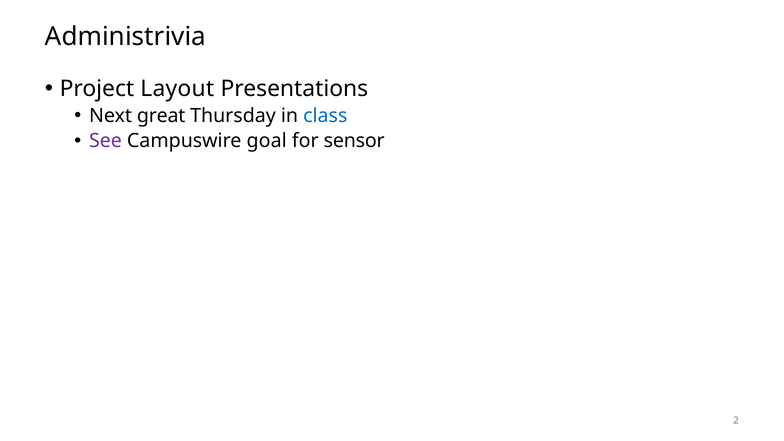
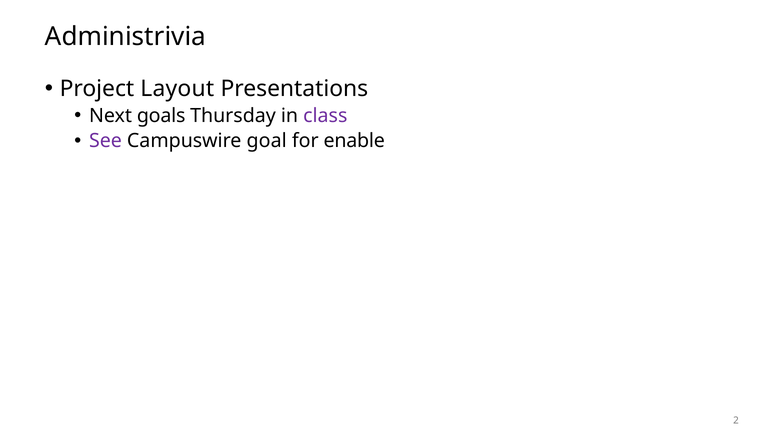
great: great -> goals
class colour: blue -> purple
sensor: sensor -> enable
